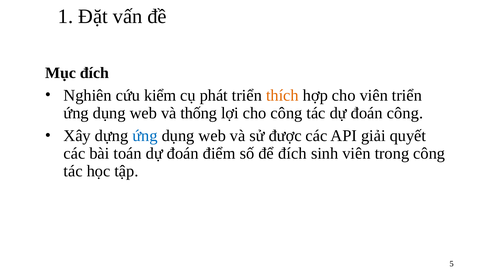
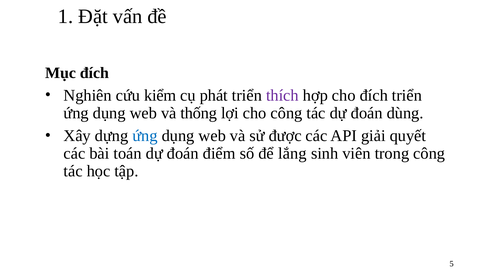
thích colour: orange -> purple
cho viên: viên -> đích
đoán công: công -> dùng
để đích: đích -> lắng
